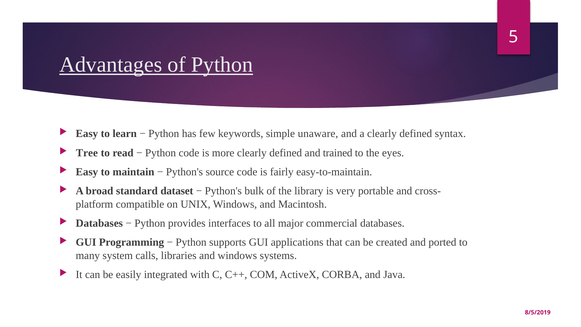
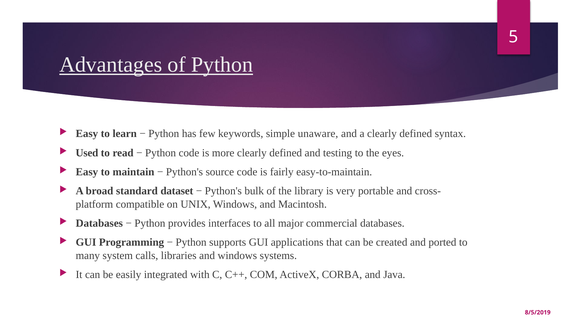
Tree: Tree -> Used
trained: trained -> testing
